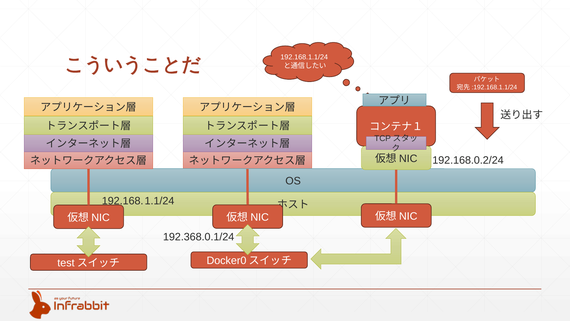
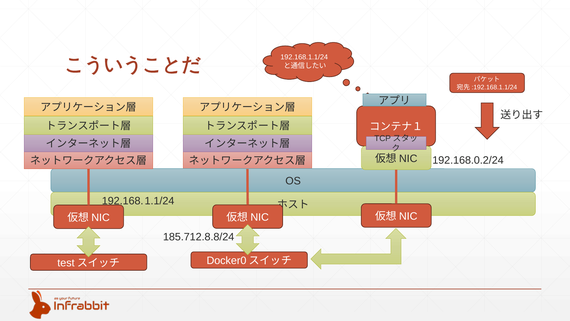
192.368.0.1/24: 192.368.0.1/24 -> 185.712.8.8/24
